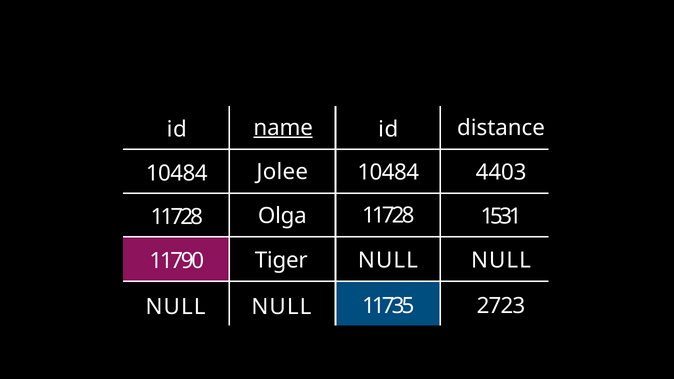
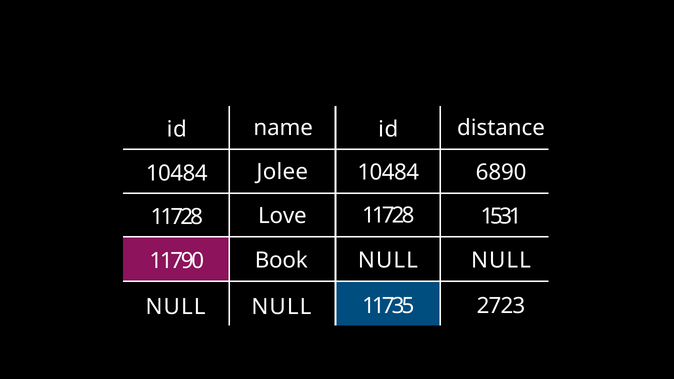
name underline: present -> none
4403: 4403 -> 6890
Olga: Olga -> Love
Tiger: Tiger -> Book
